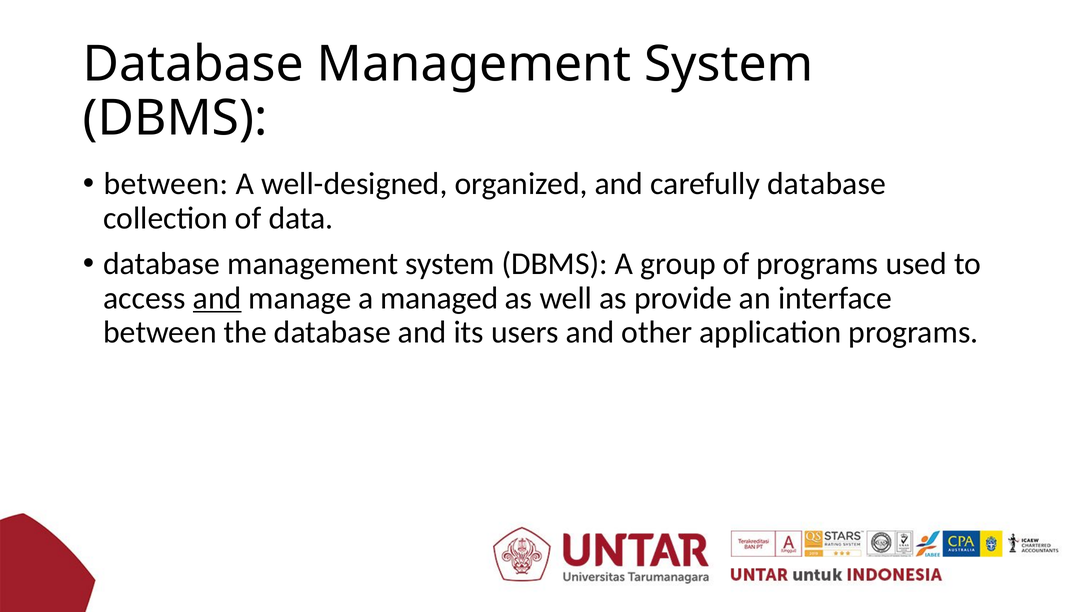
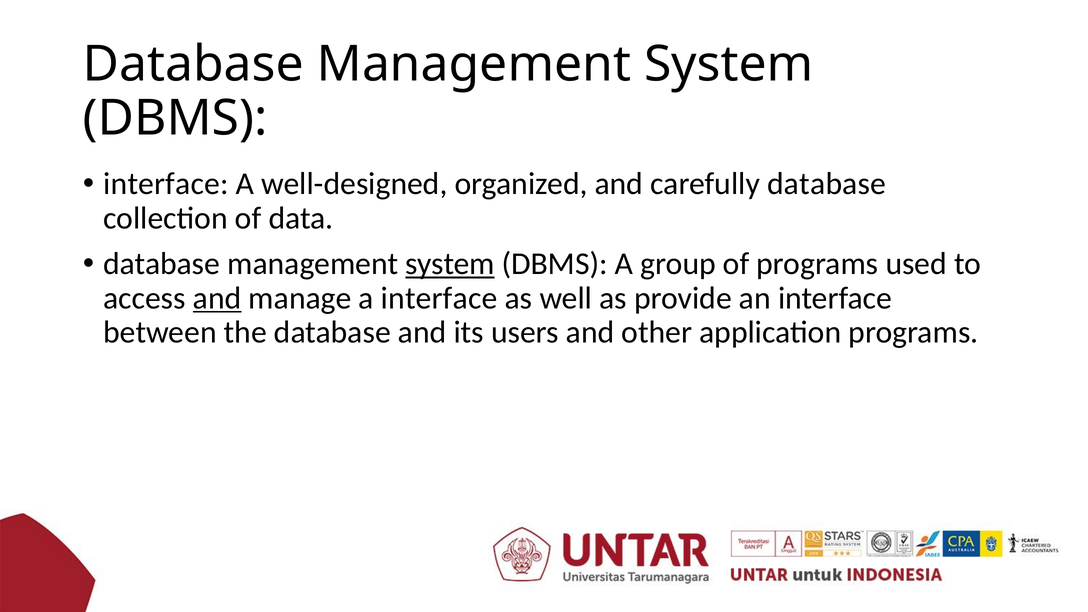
between at (166, 184): between -> interface
system at (450, 264) underline: none -> present
a managed: managed -> interface
